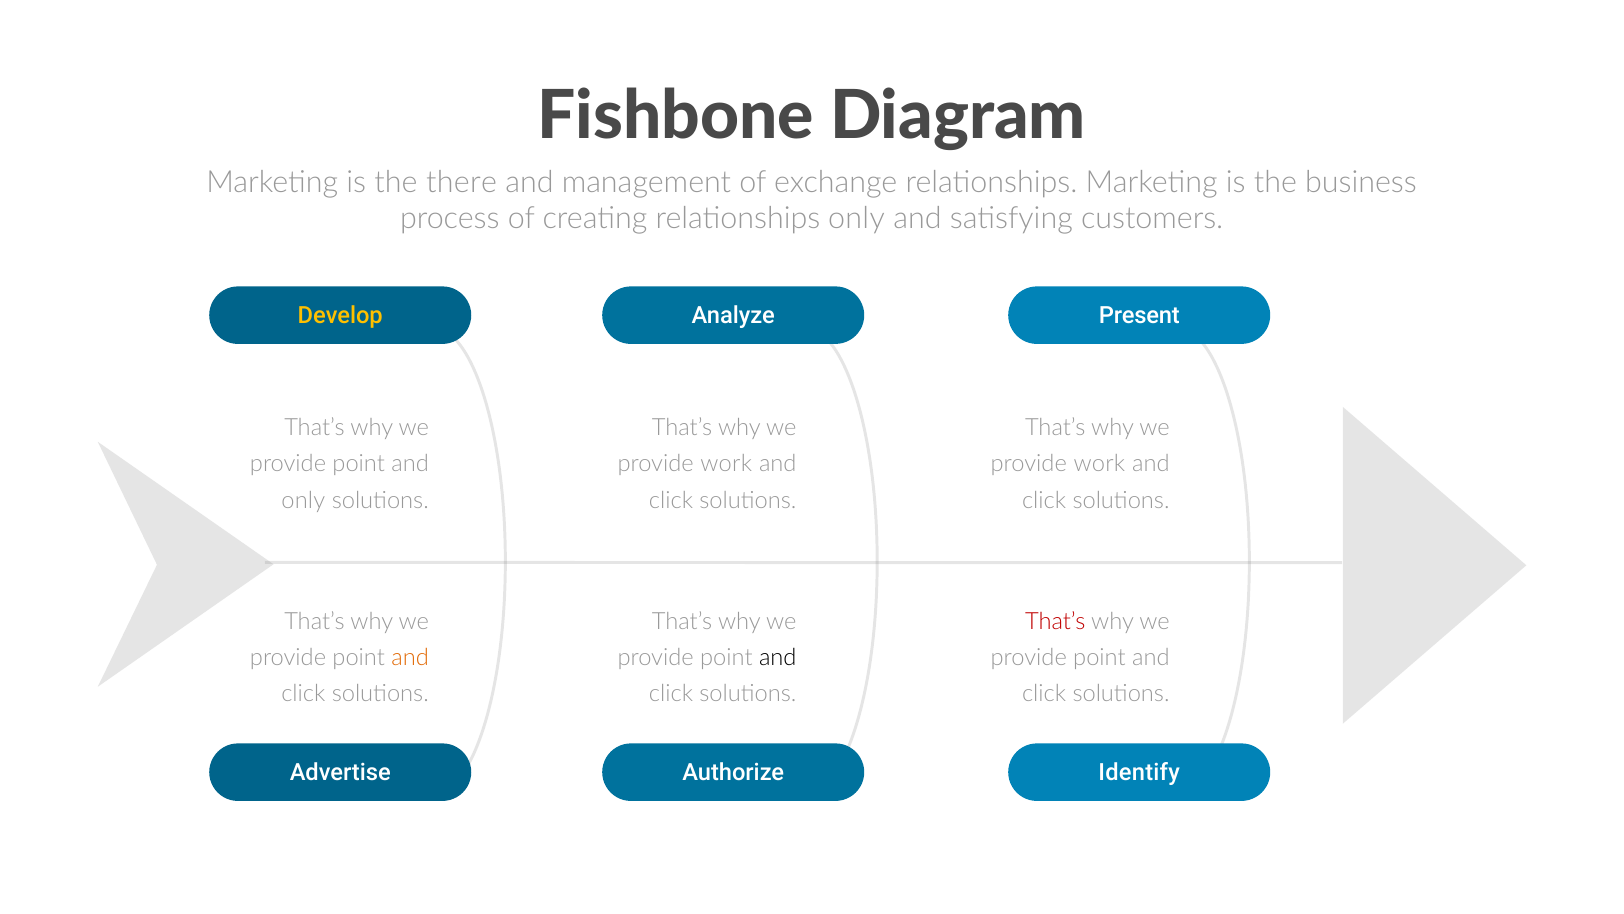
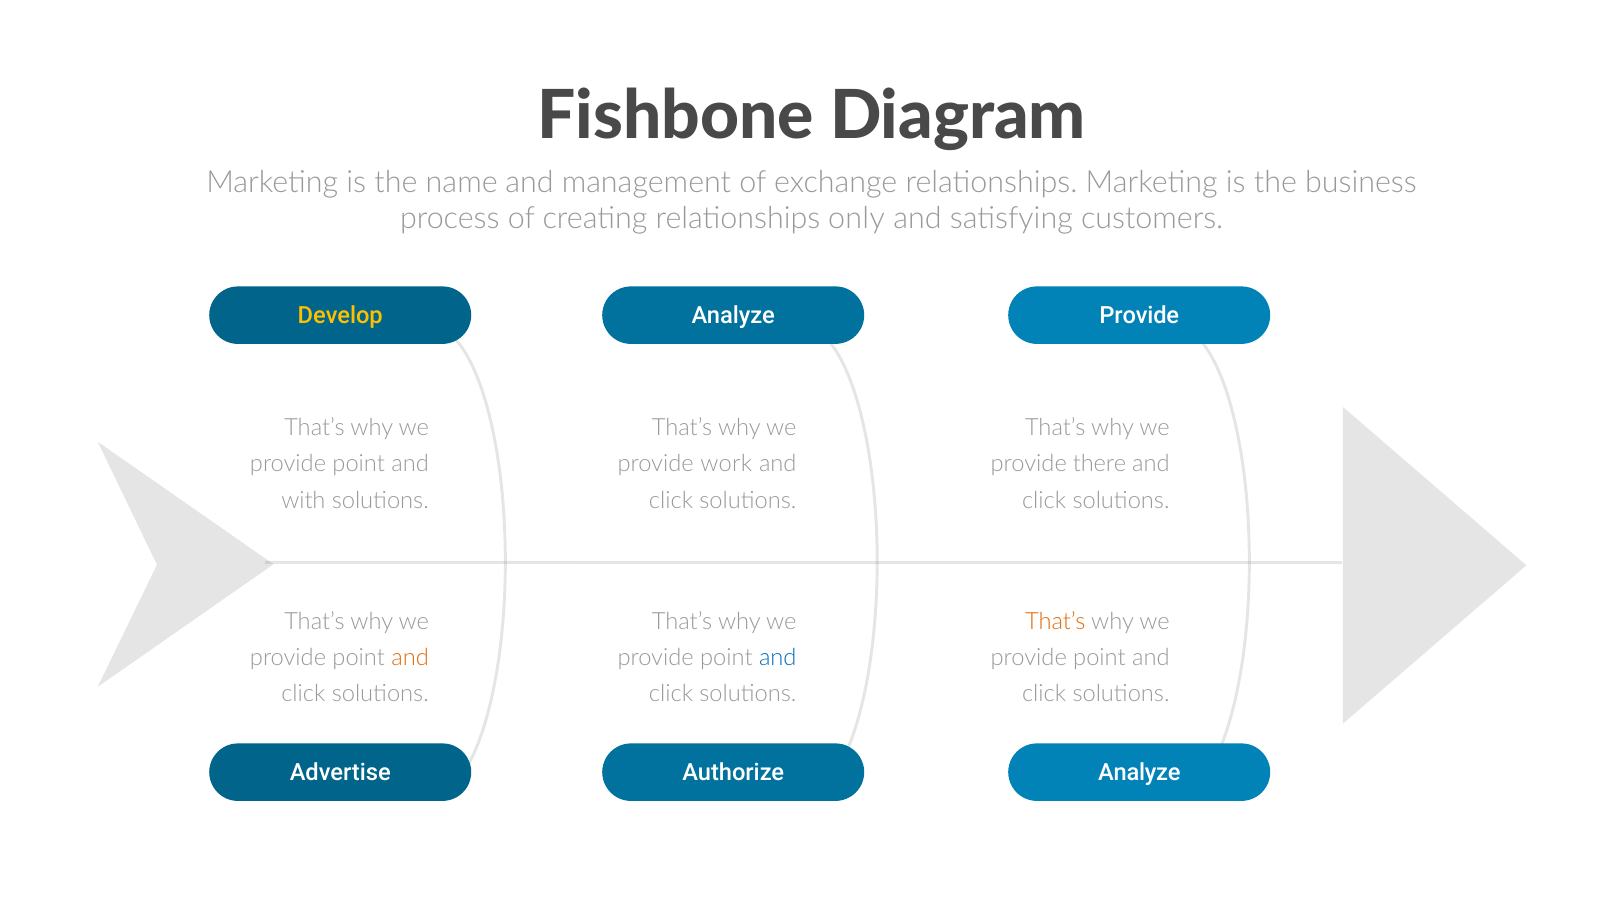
there: there -> name
Analyze Present: Present -> Provide
work at (1099, 464): work -> there
only at (303, 500): only -> with
That’s at (1055, 621) colour: red -> orange
and at (778, 658) colour: black -> blue
Authorize Identify: Identify -> Analyze
